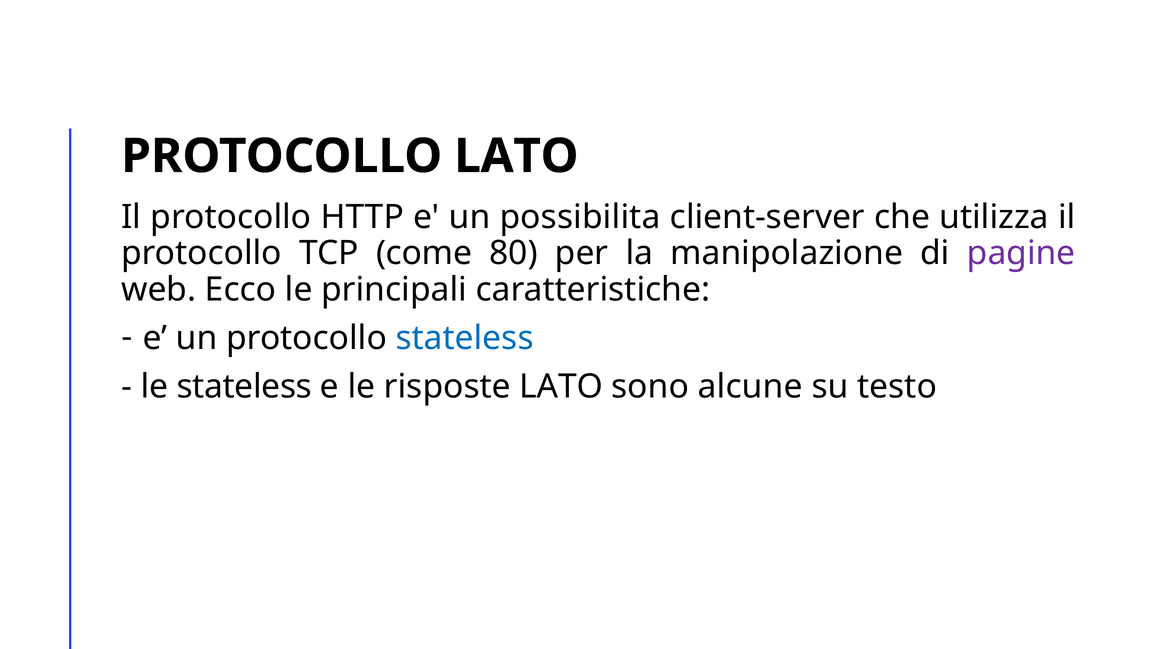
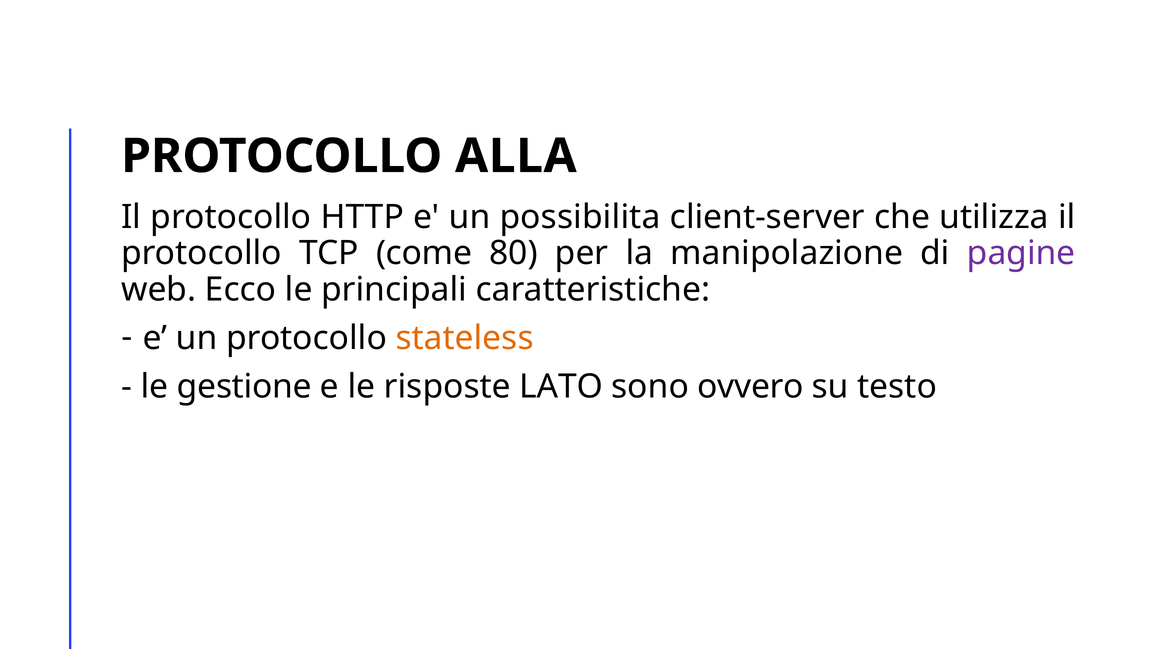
PROTOCOLLO LATO: LATO -> ALLA
stateless at (465, 338) colour: blue -> orange
le stateless: stateless -> gestione
alcune: alcune -> ovvero
